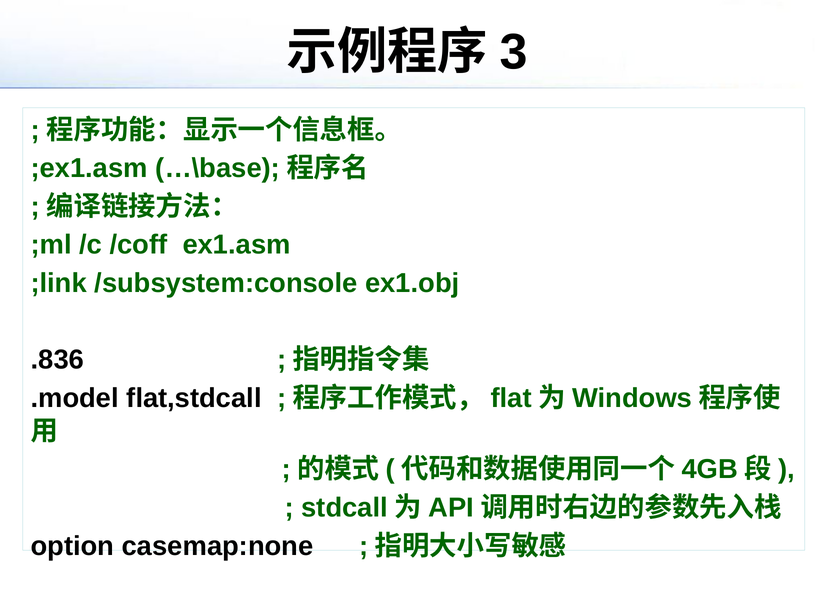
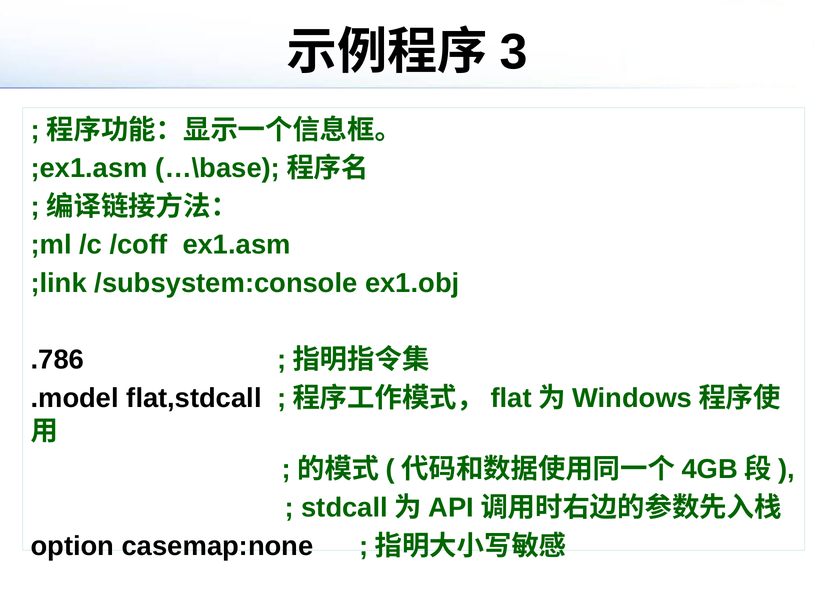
.836: .836 -> .786
